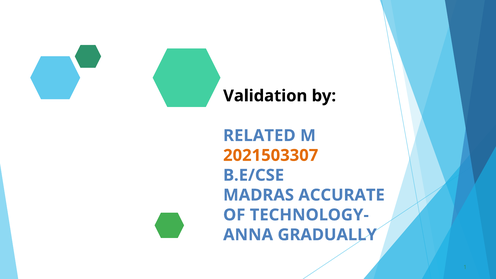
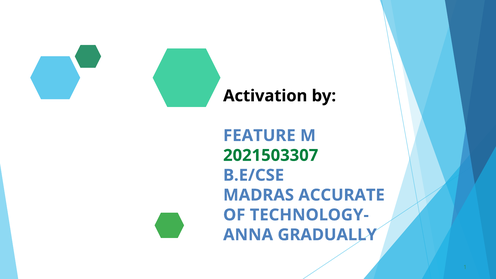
Validation: Validation -> Activation
RELATED: RELATED -> FEATURE
2021503307 colour: orange -> green
